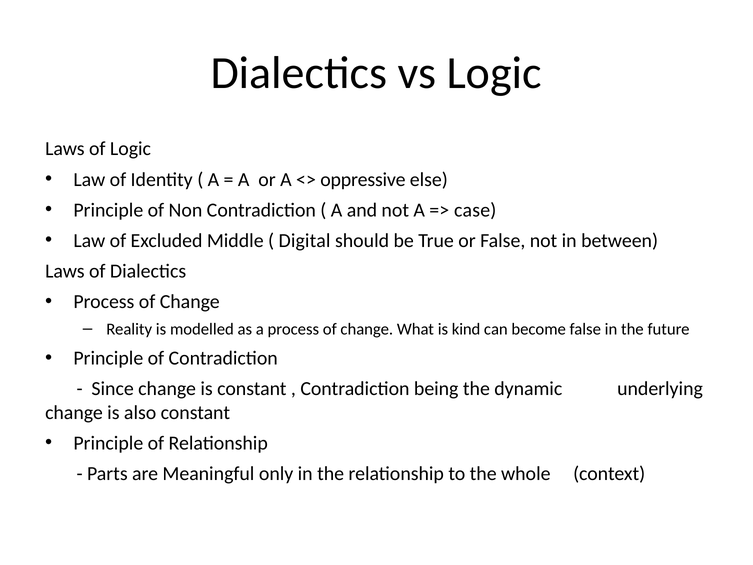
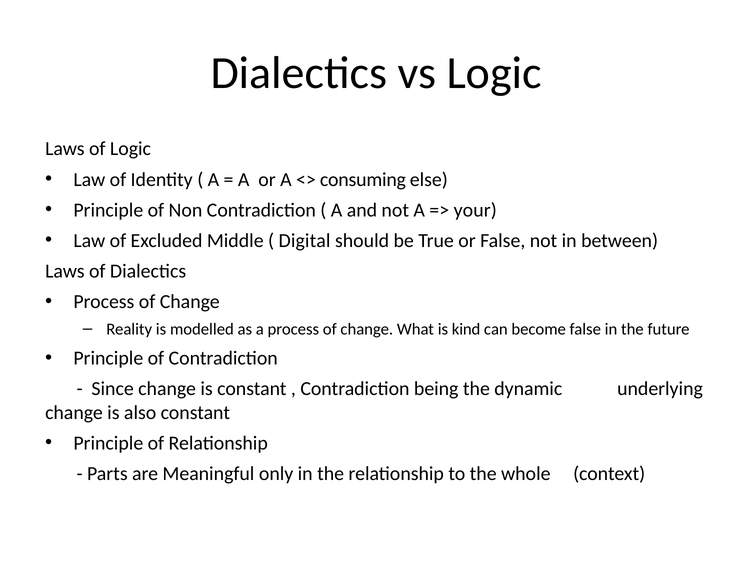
oppressive: oppressive -> consuming
case: case -> your
